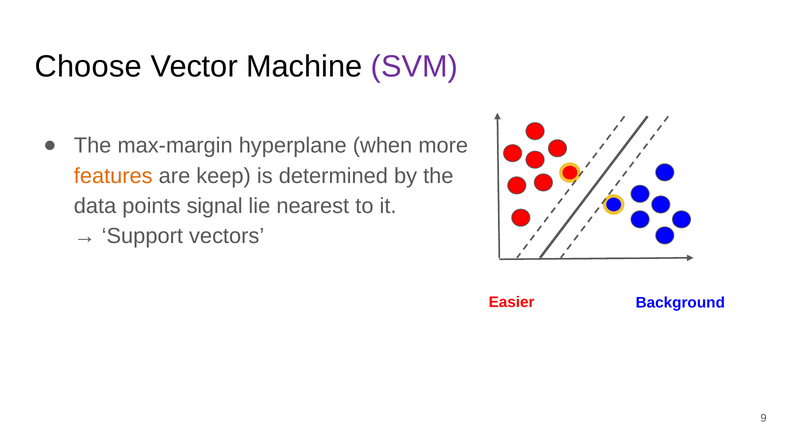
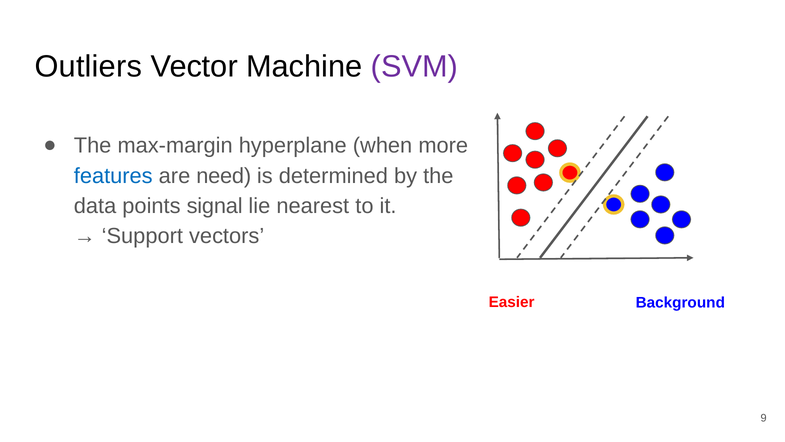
Choose: Choose -> Outliers
features colour: orange -> blue
keep: keep -> need
